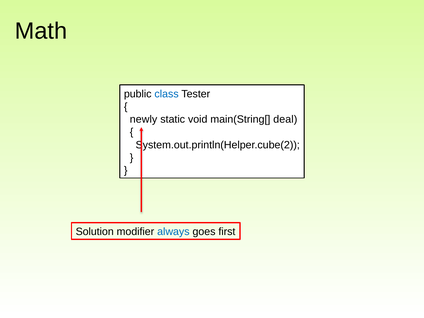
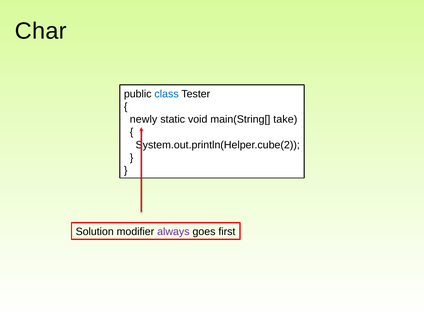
Math: Math -> Char
deal: deal -> take
always colour: blue -> purple
